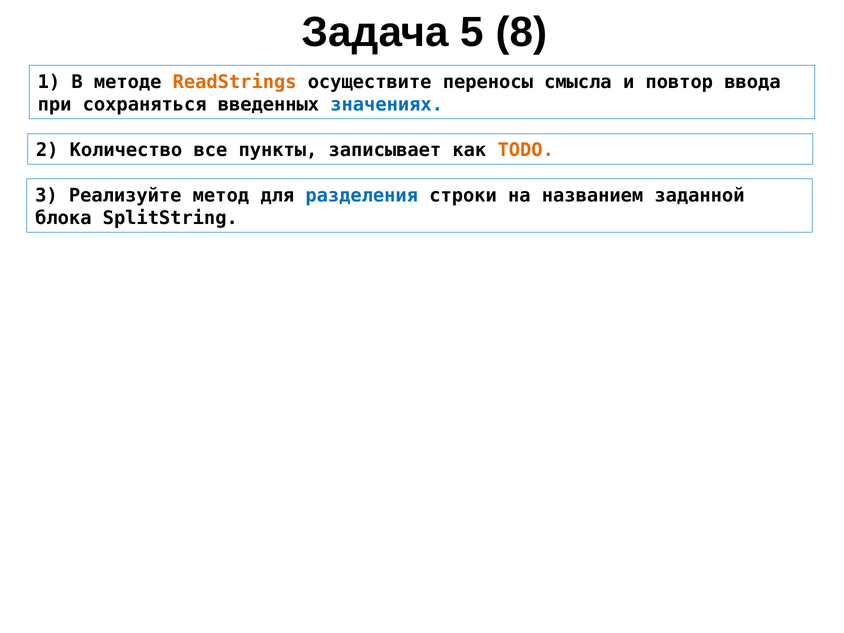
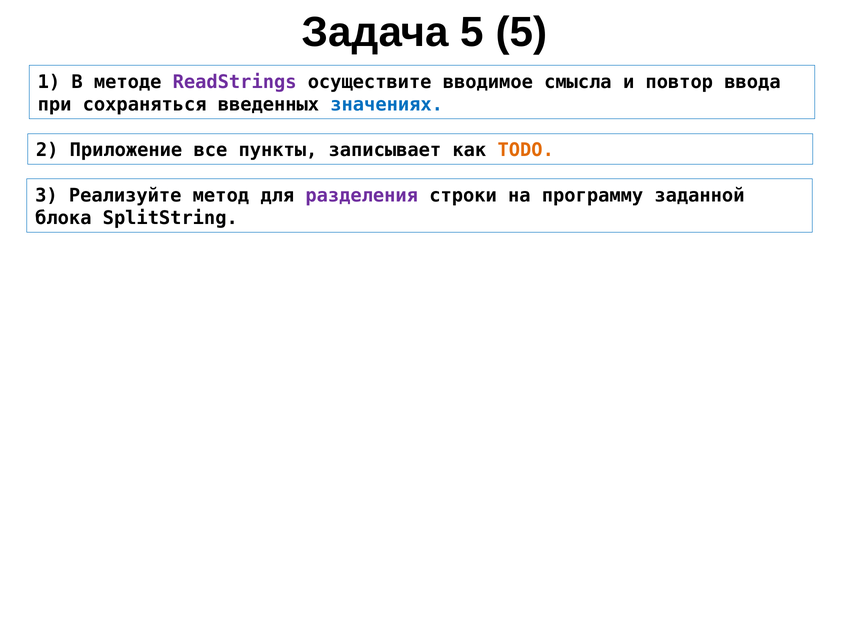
5 8: 8 -> 5
ReadStrings colour: orange -> purple
переносы: переносы -> вводимое
Количество: Количество -> Приложение
разделения colour: blue -> purple
названием: названием -> программу
